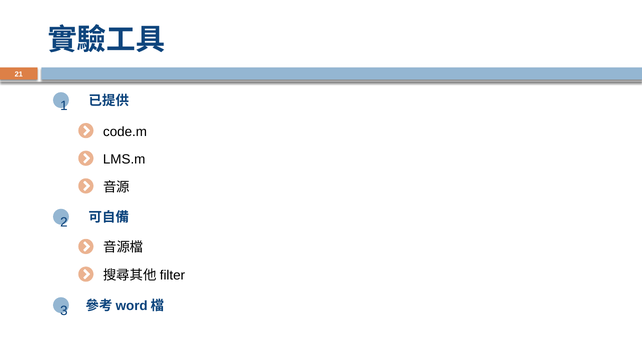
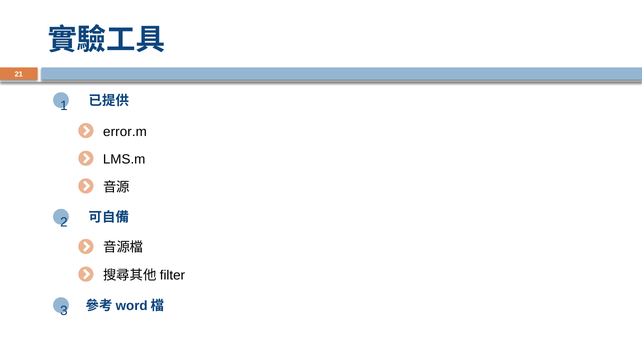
code.m: code.m -> error.m
